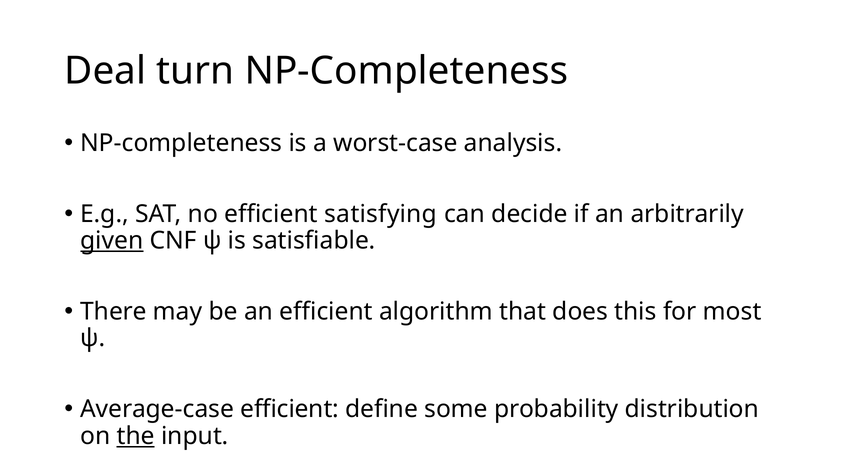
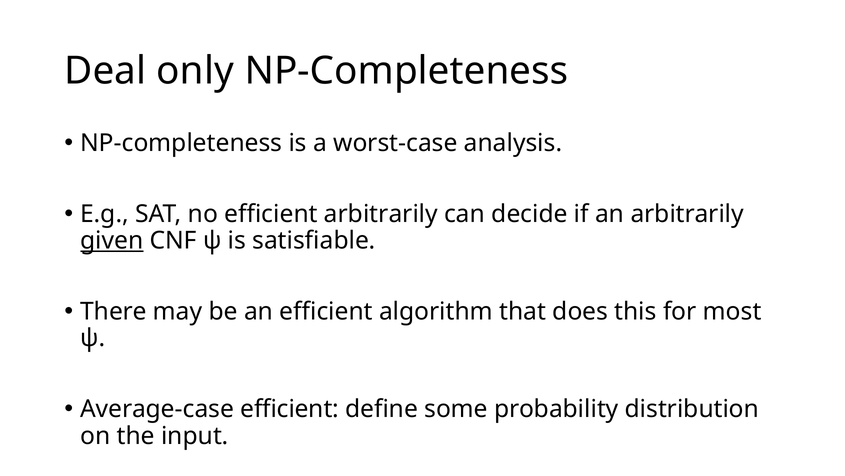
turn: turn -> only
efficient satisfying: satisfying -> arbitrarily
the underline: present -> none
